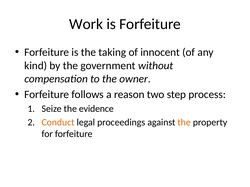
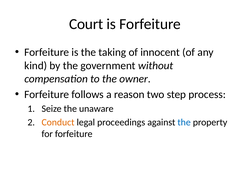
Work: Work -> Court
evidence: evidence -> unaware
the at (184, 123) colour: orange -> blue
